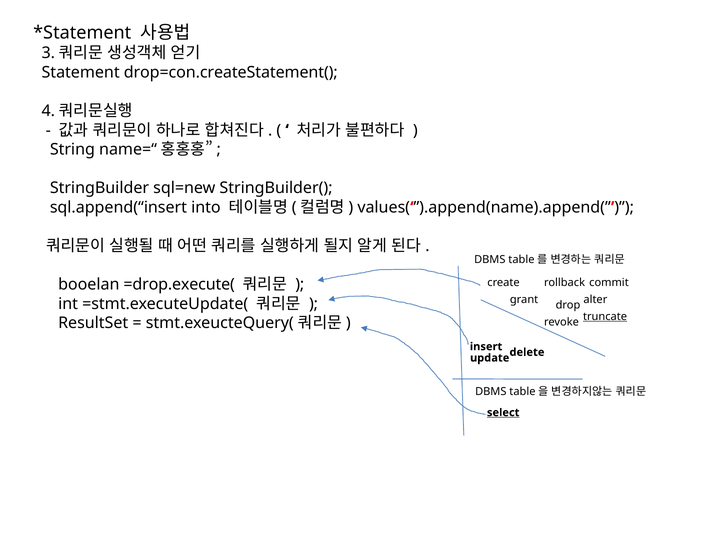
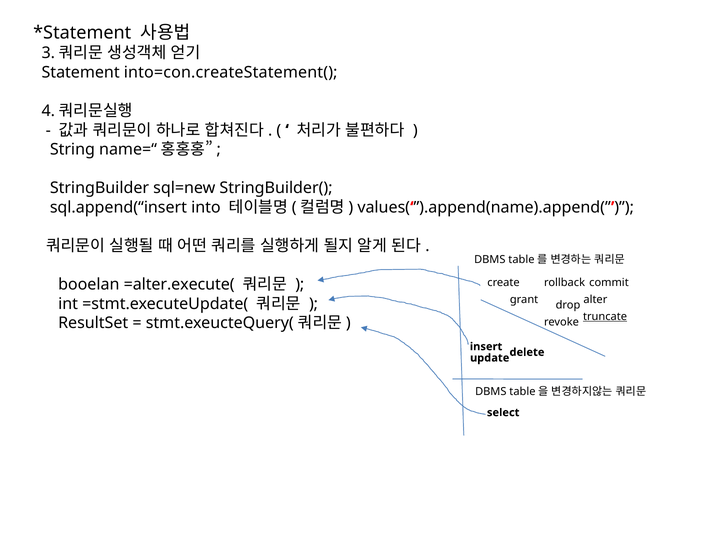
drop=con.createStatement(: drop=con.createStatement( -> into=con.createStatement(
=drop.execute(: =drop.execute( -> =alter.execute(
select underline: present -> none
